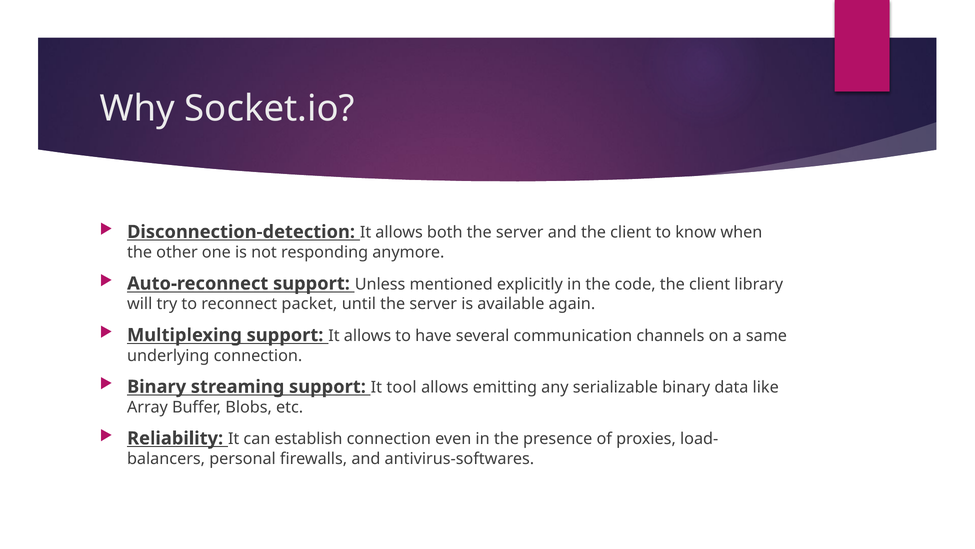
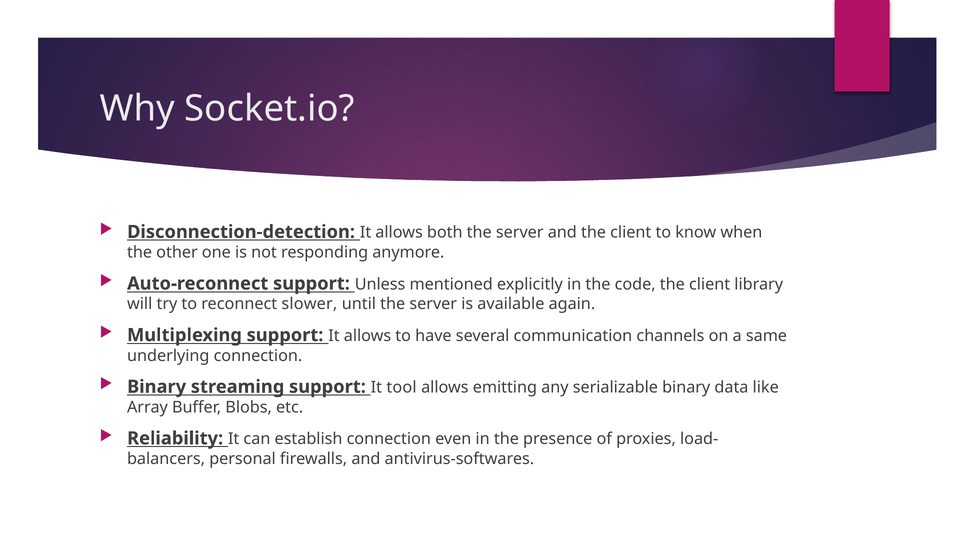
packet: packet -> slower
